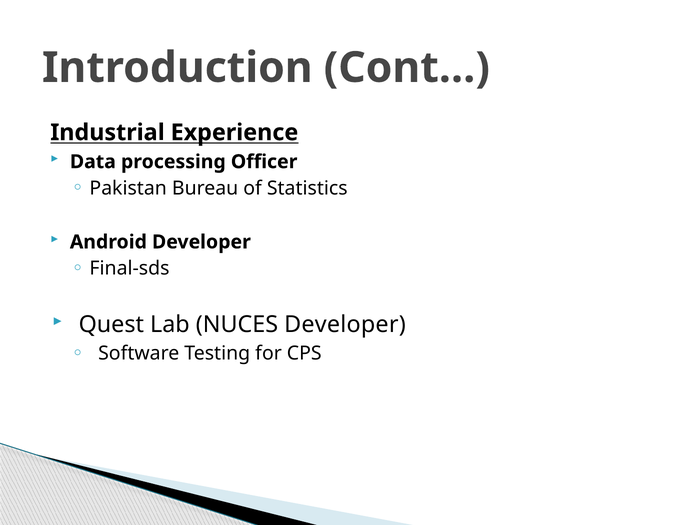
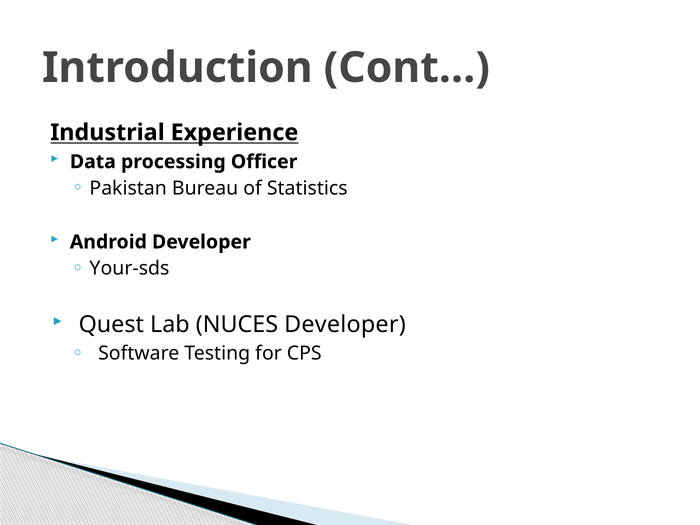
Final-sds: Final-sds -> Your-sds
